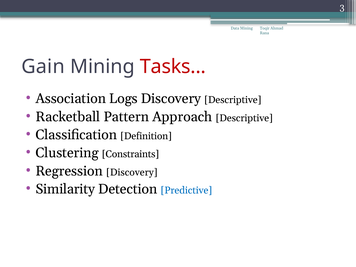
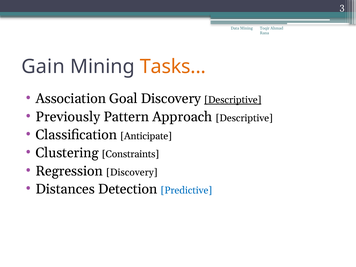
Tasks colour: red -> orange
Logs: Logs -> Goal
Descriptive at (233, 100) underline: none -> present
Racketball: Racketball -> Previously
Definition: Definition -> Anticipate
Similarity: Similarity -> Distances
